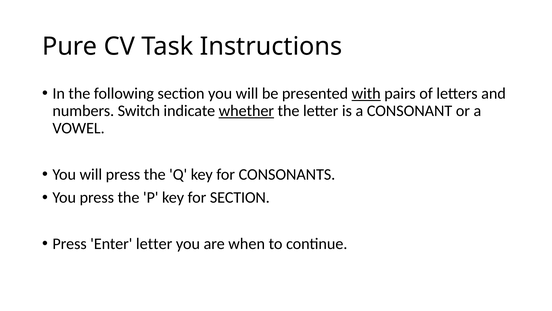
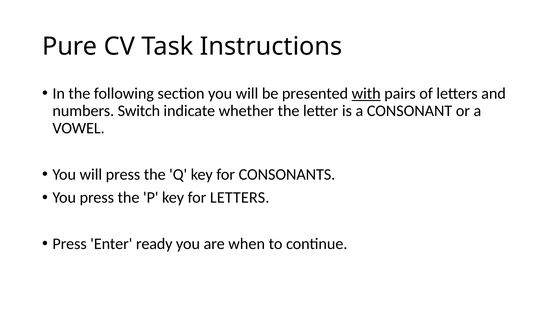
whether underline: present -> none
for SECTION: SECTION -> LETTERS
Enter letter: letter -> ready
